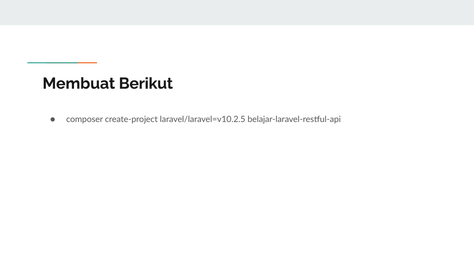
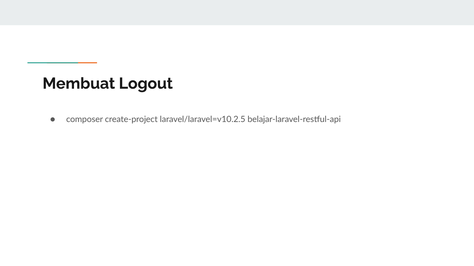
Berikut: Berikut -> Logout
